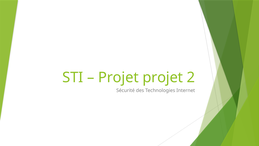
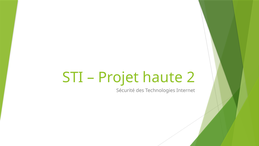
Projet projet: projet -> haute
